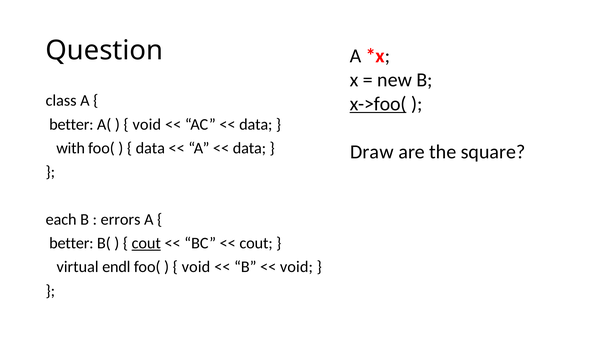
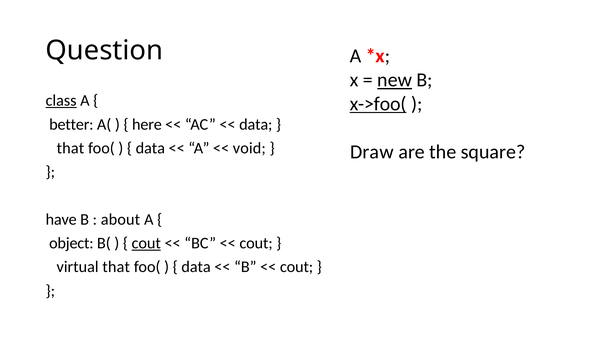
new underline: none -> present
class underline: none -> present
void at (147, 124): void -> here
with at (71, 148): with -> that
data at (249, 148): data -> void
each: each -> have
errors: errors -> about
better at (71, 243): better -> object
virtual endl: endl -> that
void at (196, 266): void -> data
void at (296, 266): void -> cout
